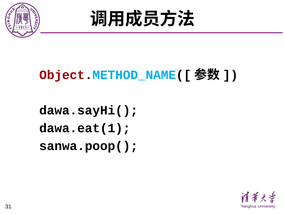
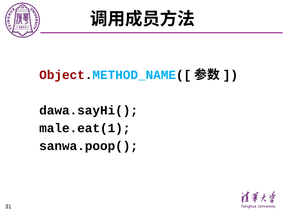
dawa.eat(1: dawa.eat(1 -> male.eat(1
